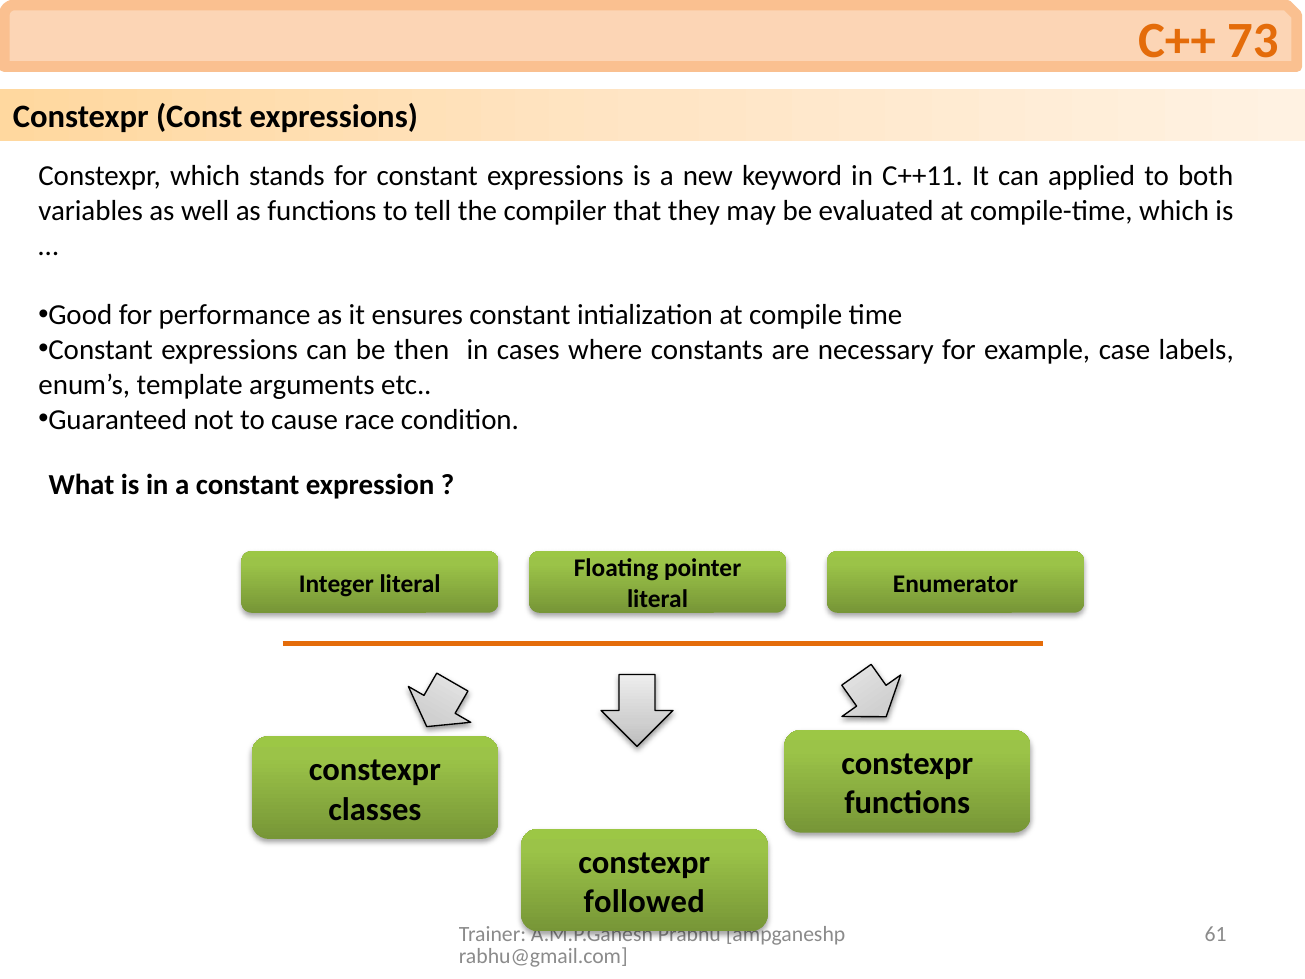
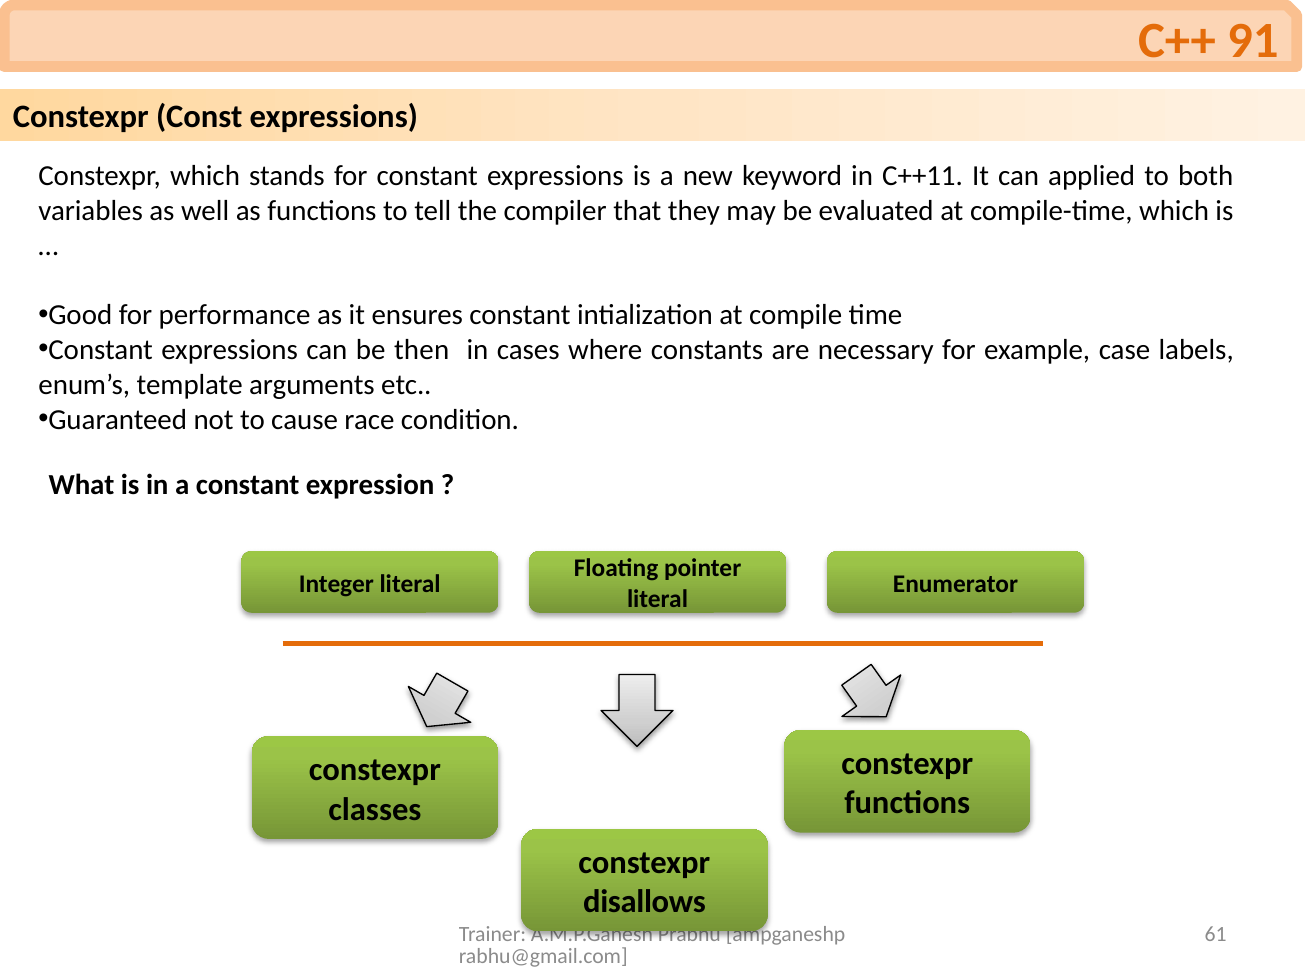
73: 73 -> 91
followed: followed -> disallows
